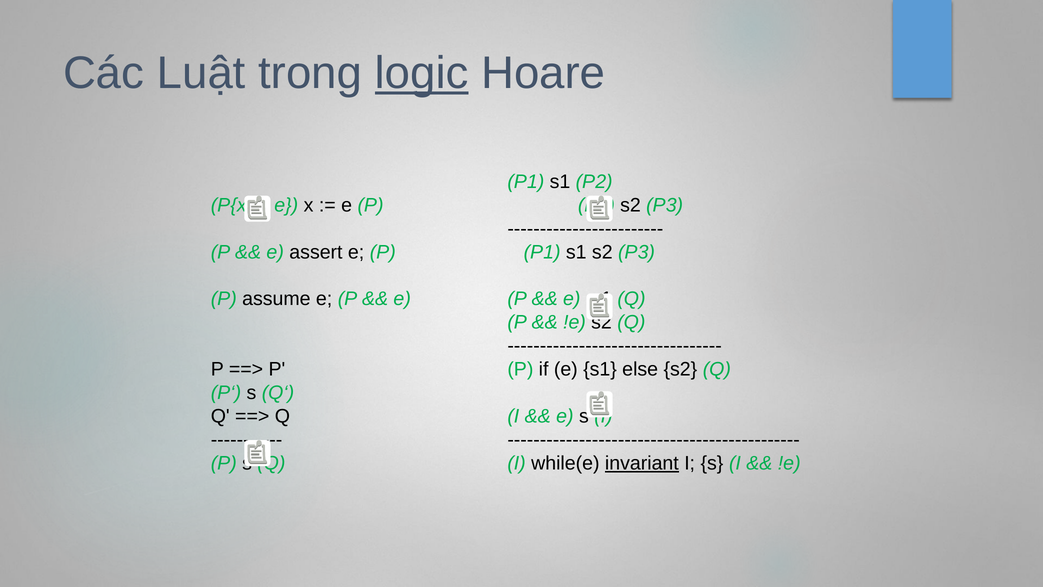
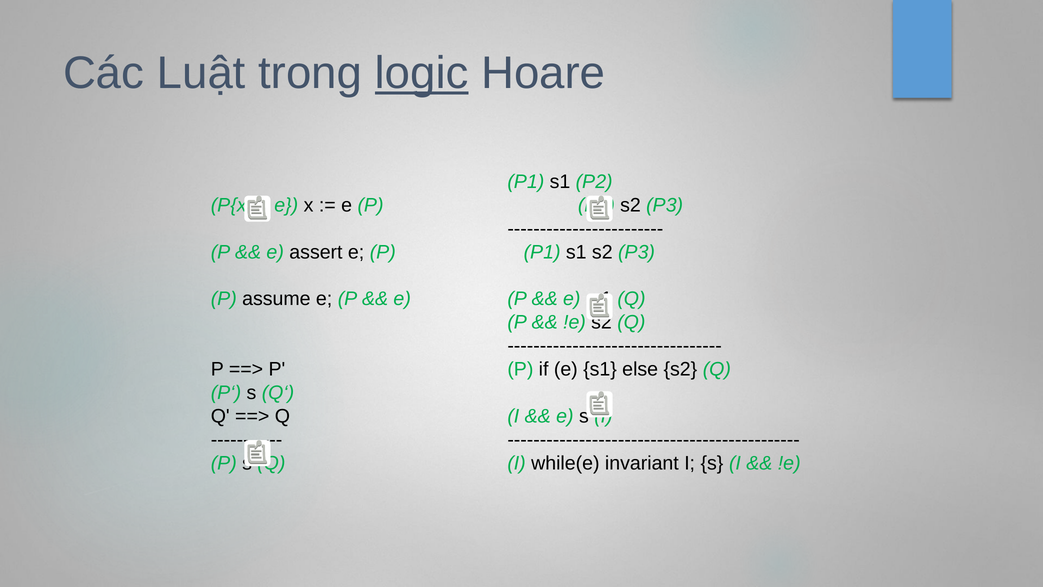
invariant underline: present -> none
